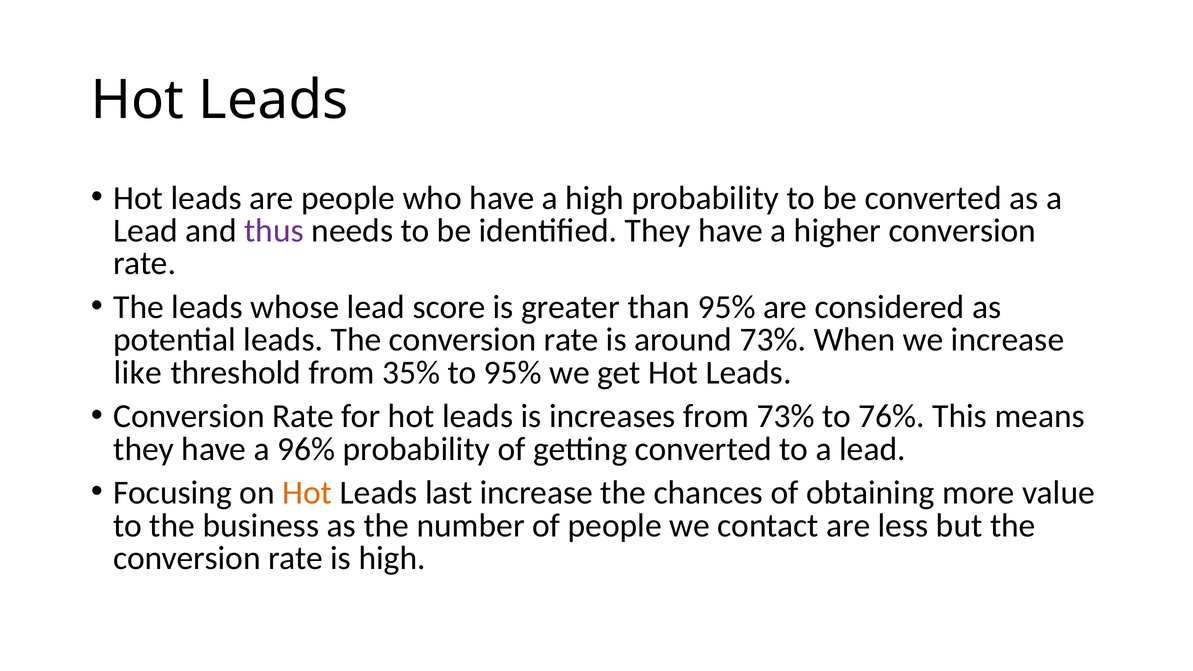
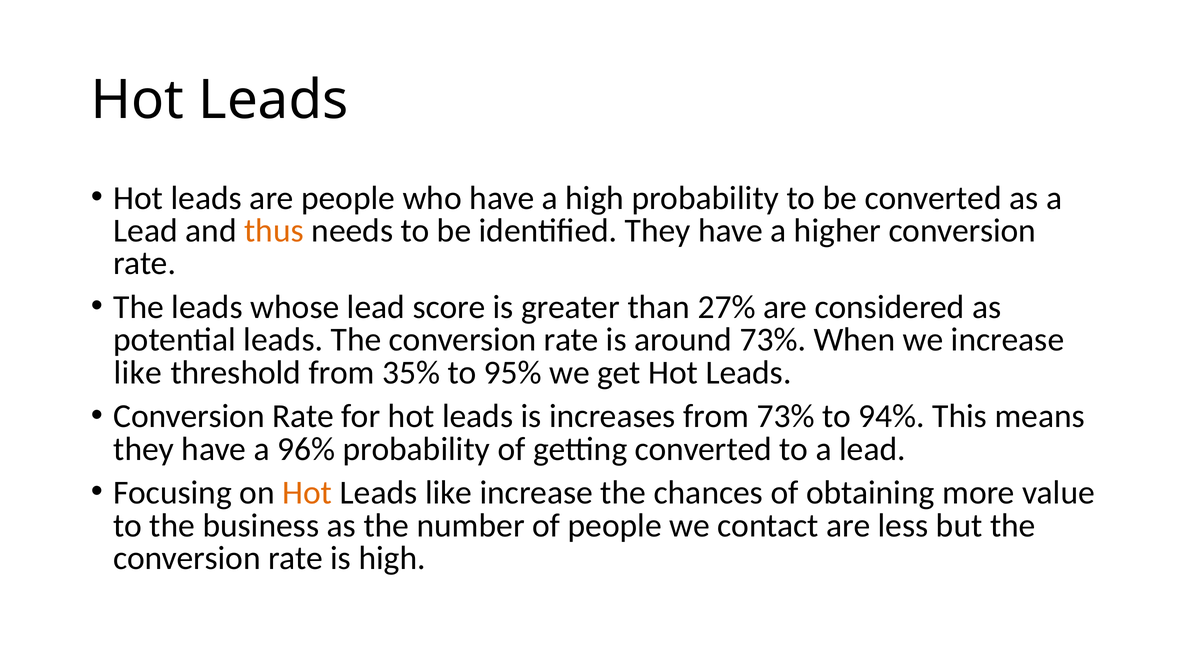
thus colour: purple -> orange
than 95%: 95% -> 27%
76%: 76% -> 94%
Leads last: last -> like
